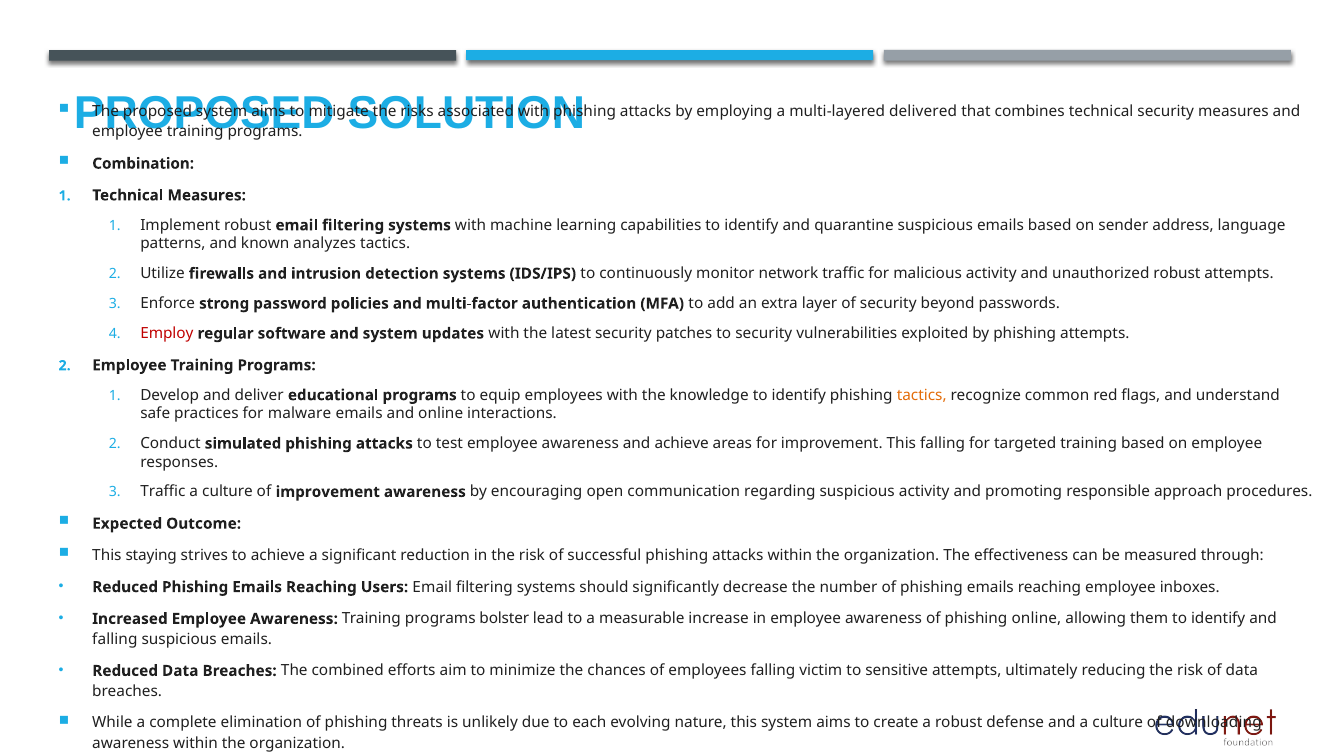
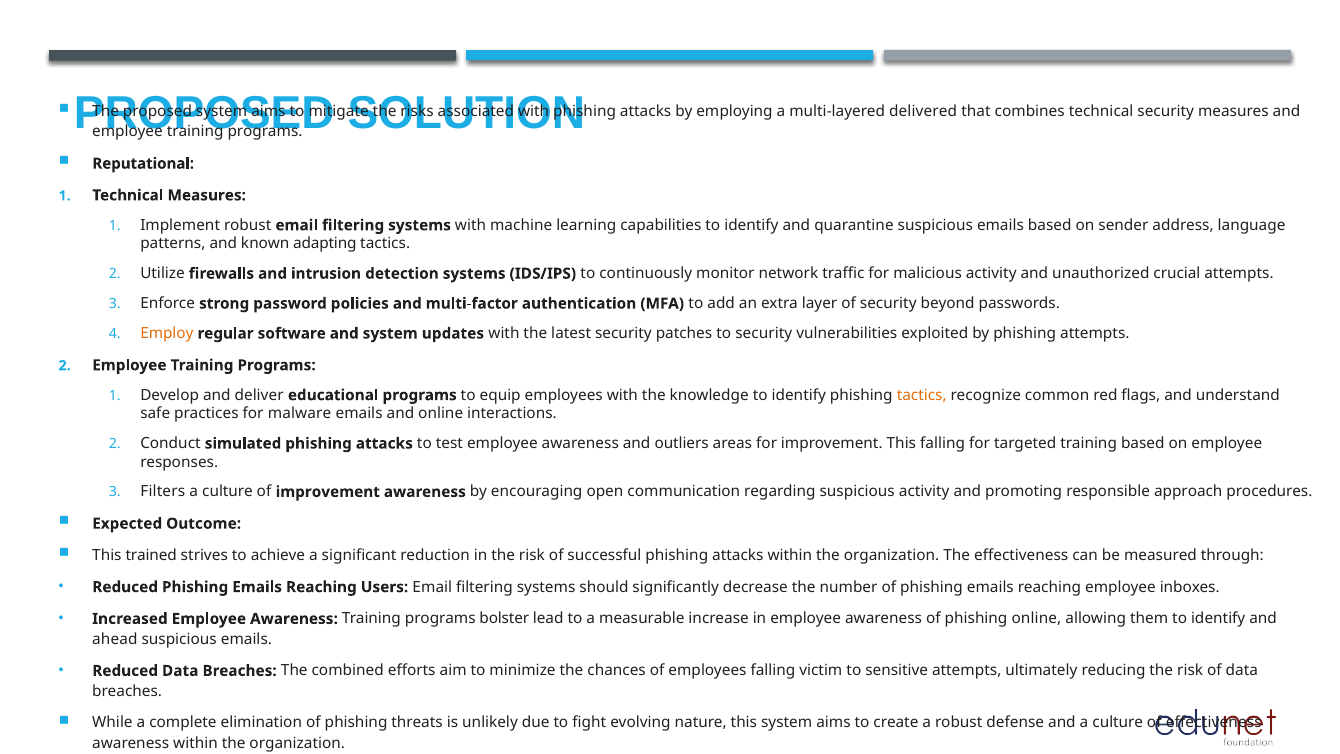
Combination: Combination -> Reputational
analyzes: analyzes -> adapting
unauthorized robust: robust -> crucial
Employ colour: red -> orange
and achieve: achieve -> outliers
Traffic at (163, 492): Traffic -> Filters
staying: staying -> trained
falling at (115, 639): falling -> ahead
each: each -> fight
of downloading: downloading -> effectiveness
